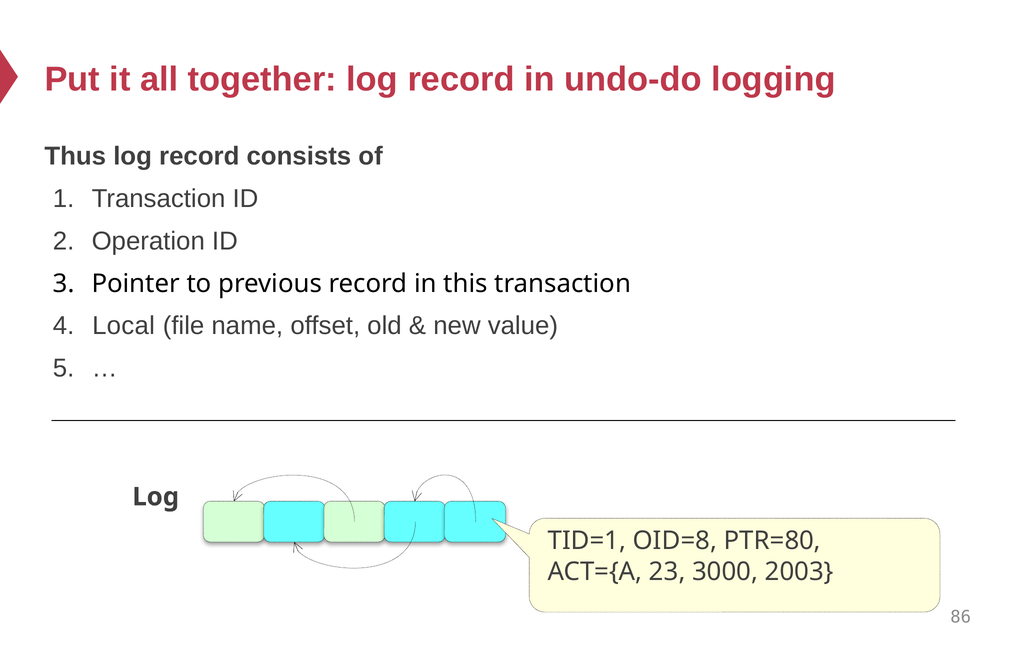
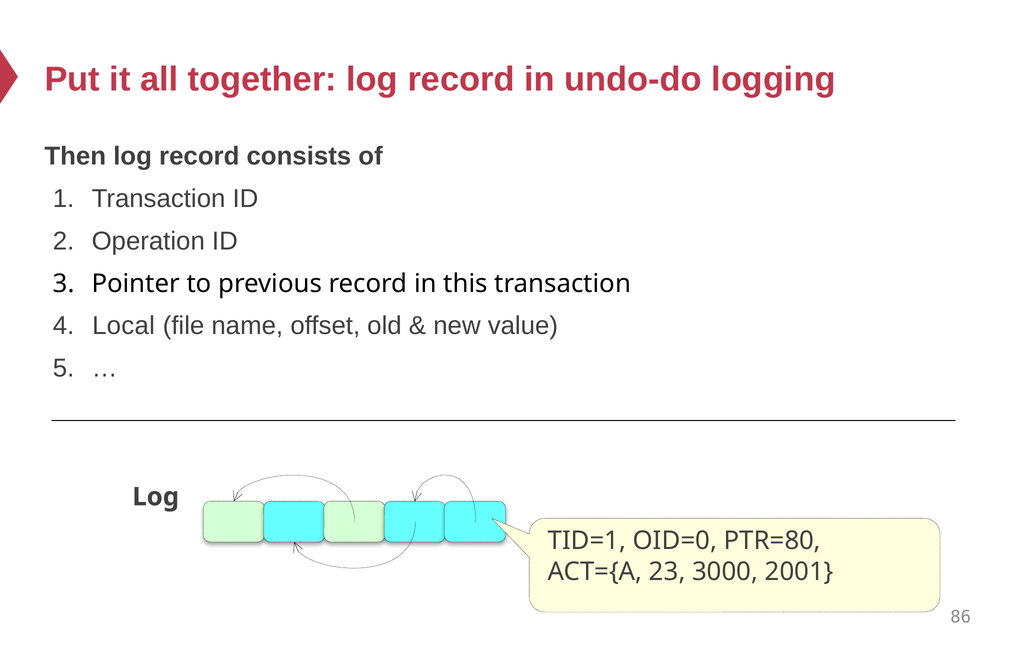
Thus: Thus -> Then
OID=8: OID=8 -> OID=0
2003: 2003 -> 2001
